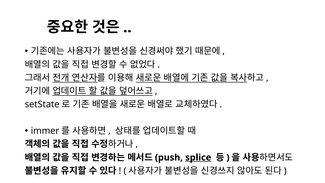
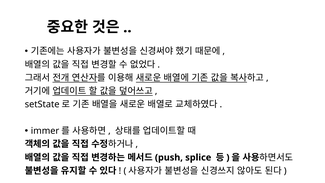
splice underline: present -> none
